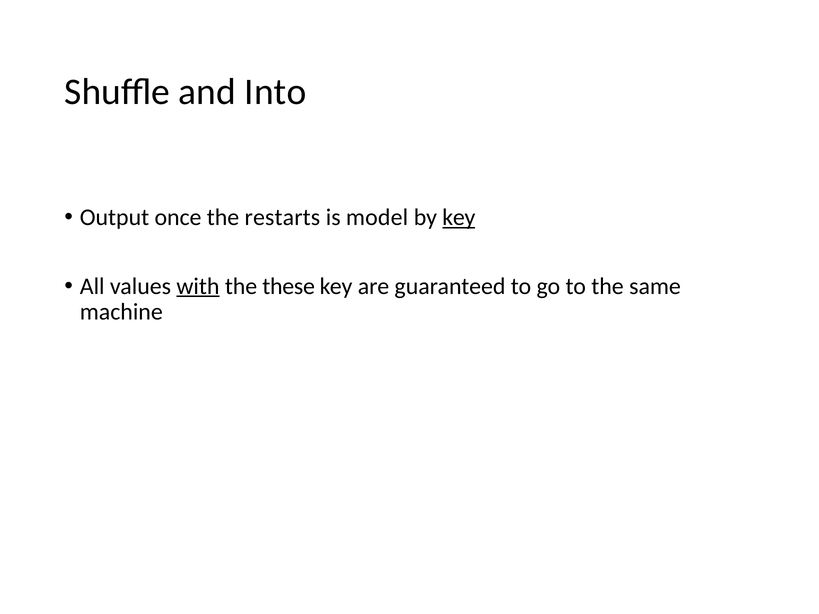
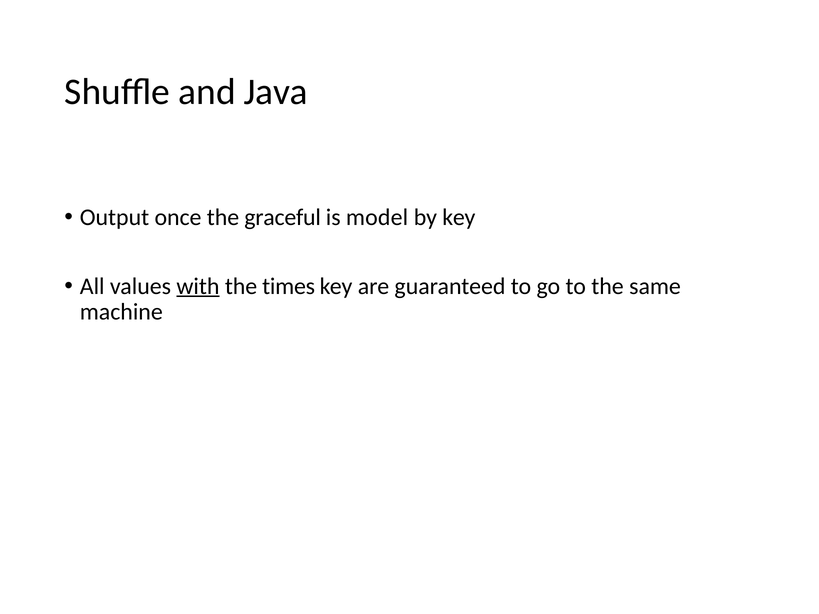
Into: Into -> Java
restarts: restarts -> graceful
key at (459, 218) underline: present -> none
these: these -> times
